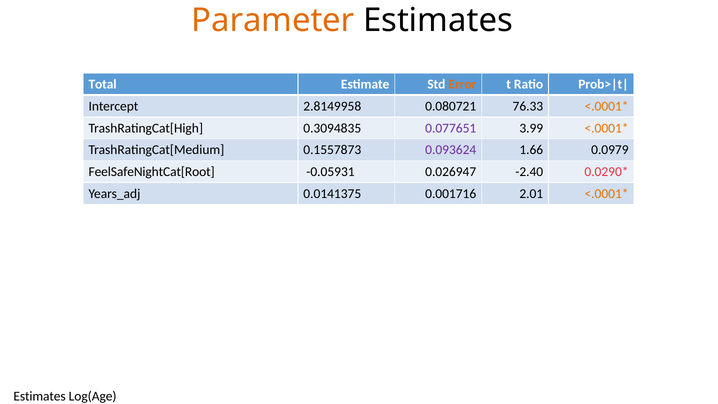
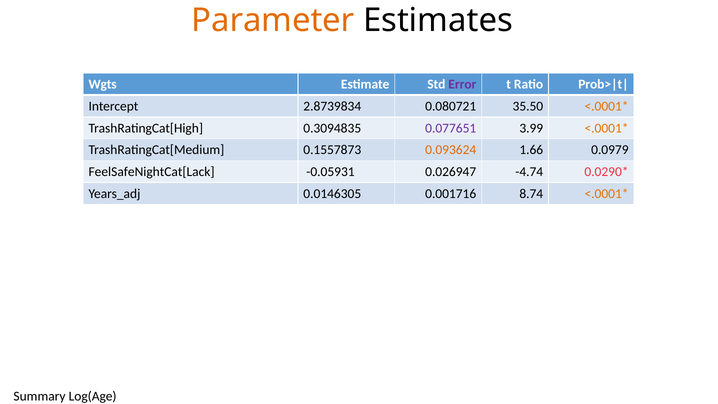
Total: Total -> Wgts
Error colour: orange -> purple
2.8149958: 2.8149958 -> 2.8739834
76.33: 76.33 -> 35.50
0.093624 colour: purple -> orange
FeelSafeNightCat[Root: FeelSafeNightCat[Root -> FeelSafeNightCat[Lack
-2.40: -2.40 -> -4.74
0.0141375: 0.0141375 -> 0.0146305
2.01: 2.01 -> 8.74
Estimates at (40, 396): Estimates -> Summary
